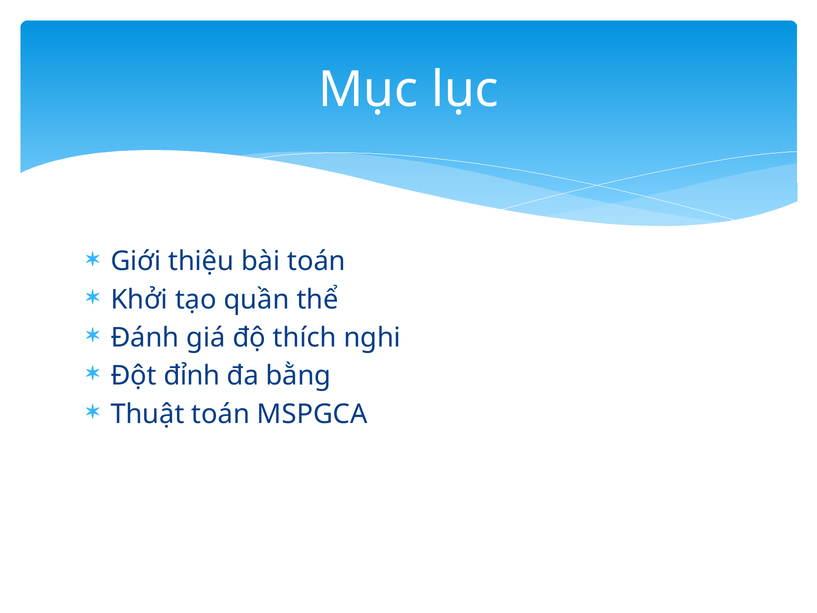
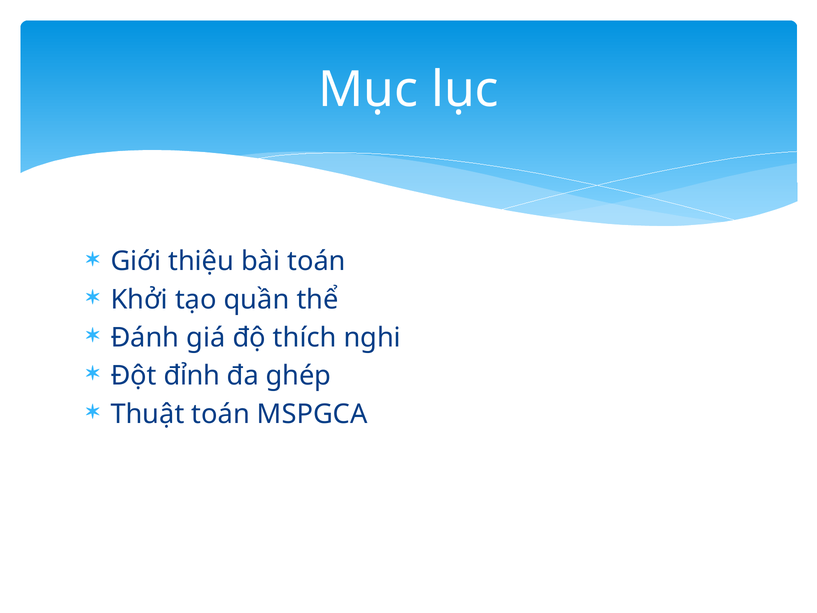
bằng: bằng -> ghép
